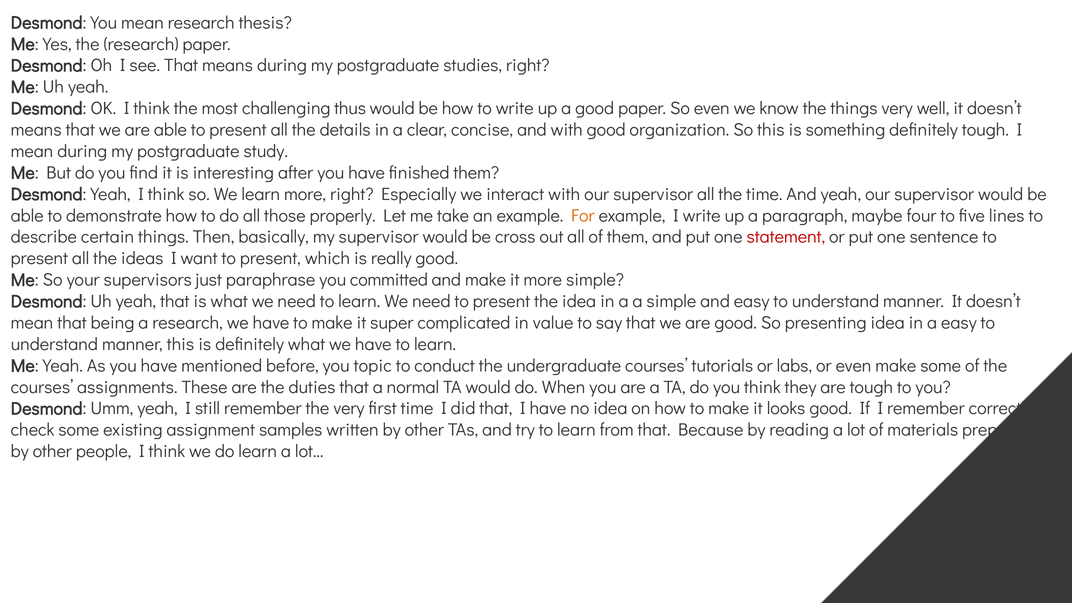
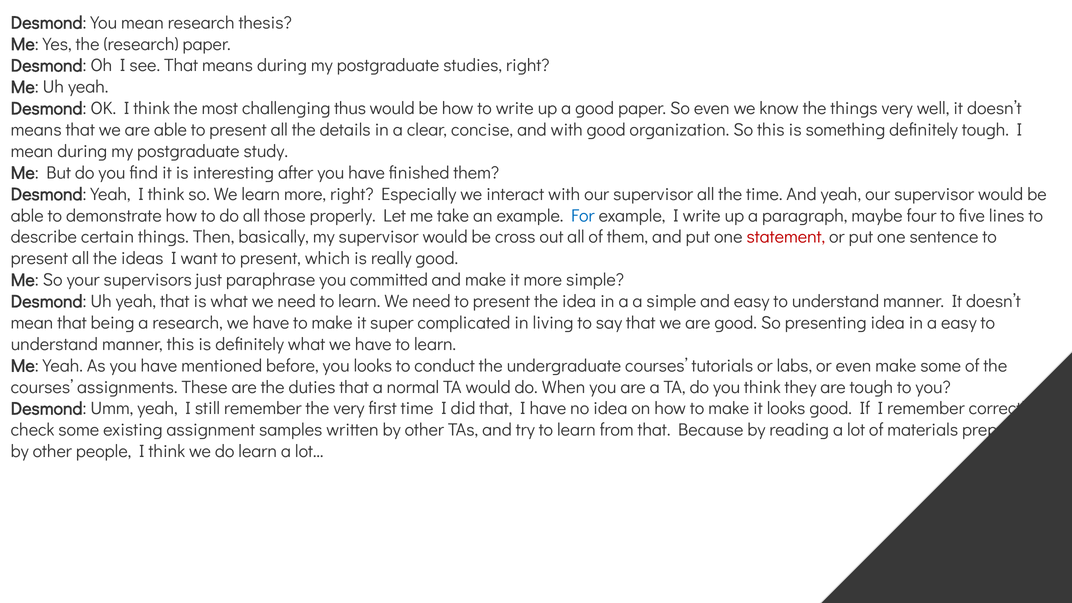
For colour: orange -> blue
value: value -> living
you topic: topic -> looks
